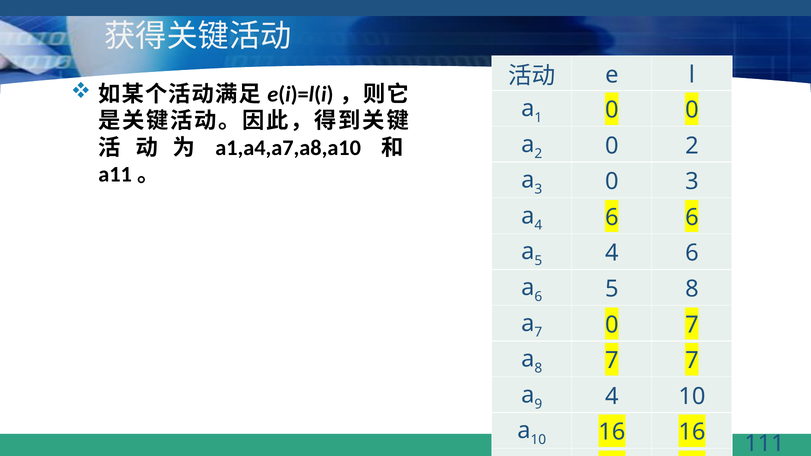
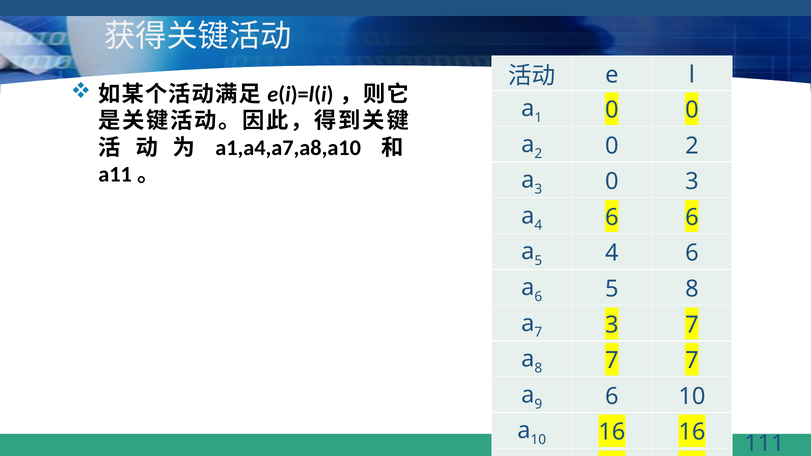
0 at (612, 325): 0 -> 3
4 at (612, 396): 4 -> 6
